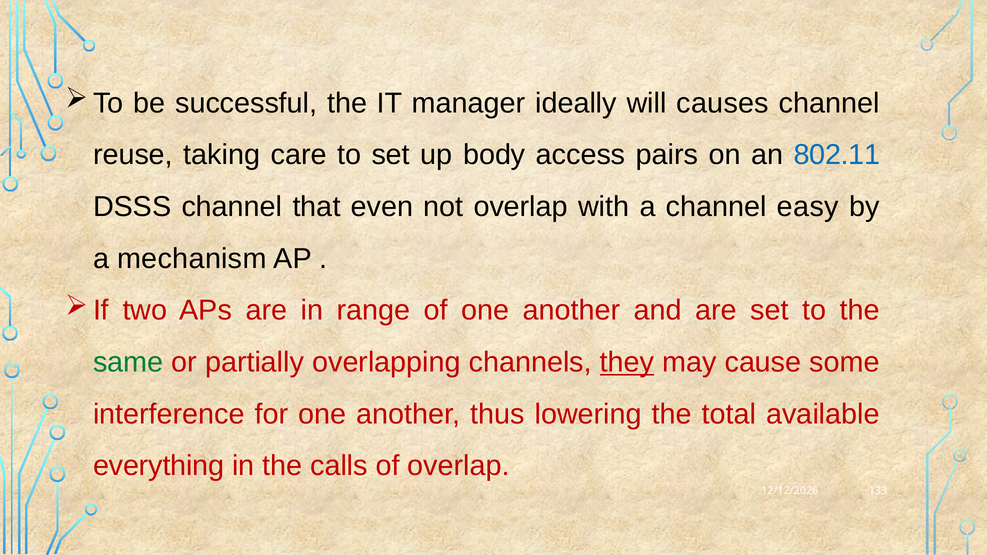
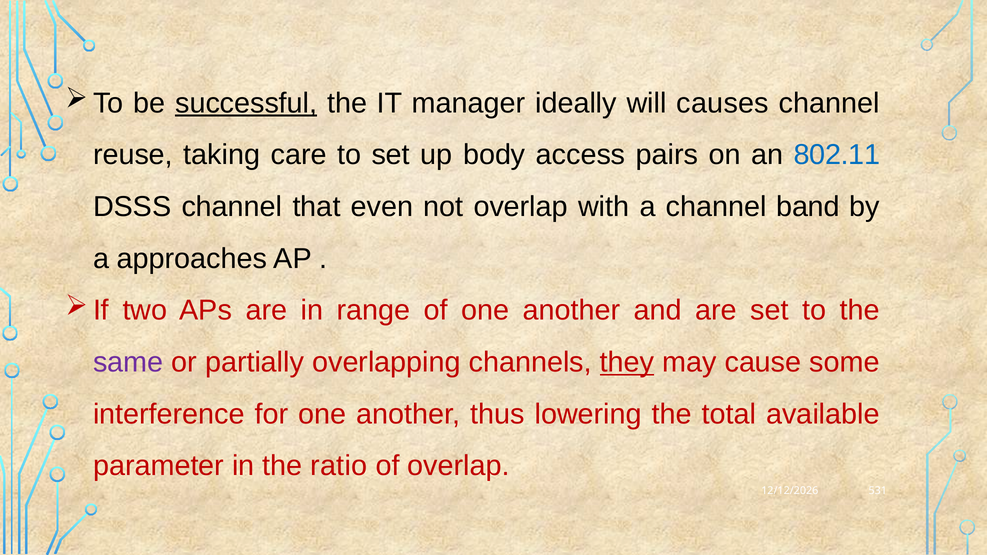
successful underline: none -> present
easy: easy -> band
mechanism: mechanism -> approaches
same colour: green -> purple
everything: everything -> parameter
calls: calls -> ratio
133: 133 -> 531
